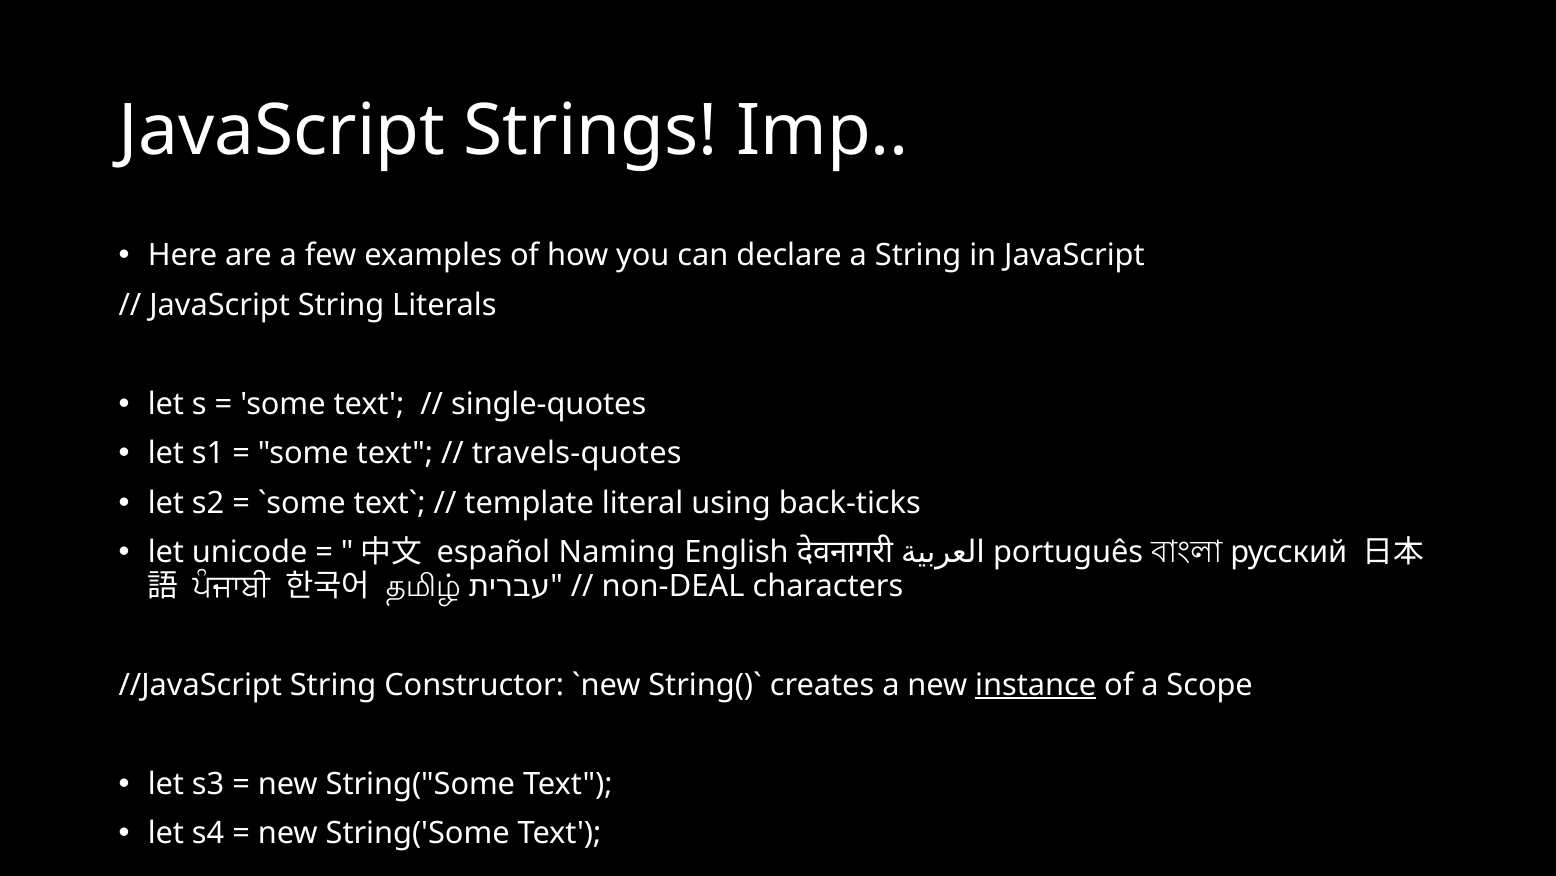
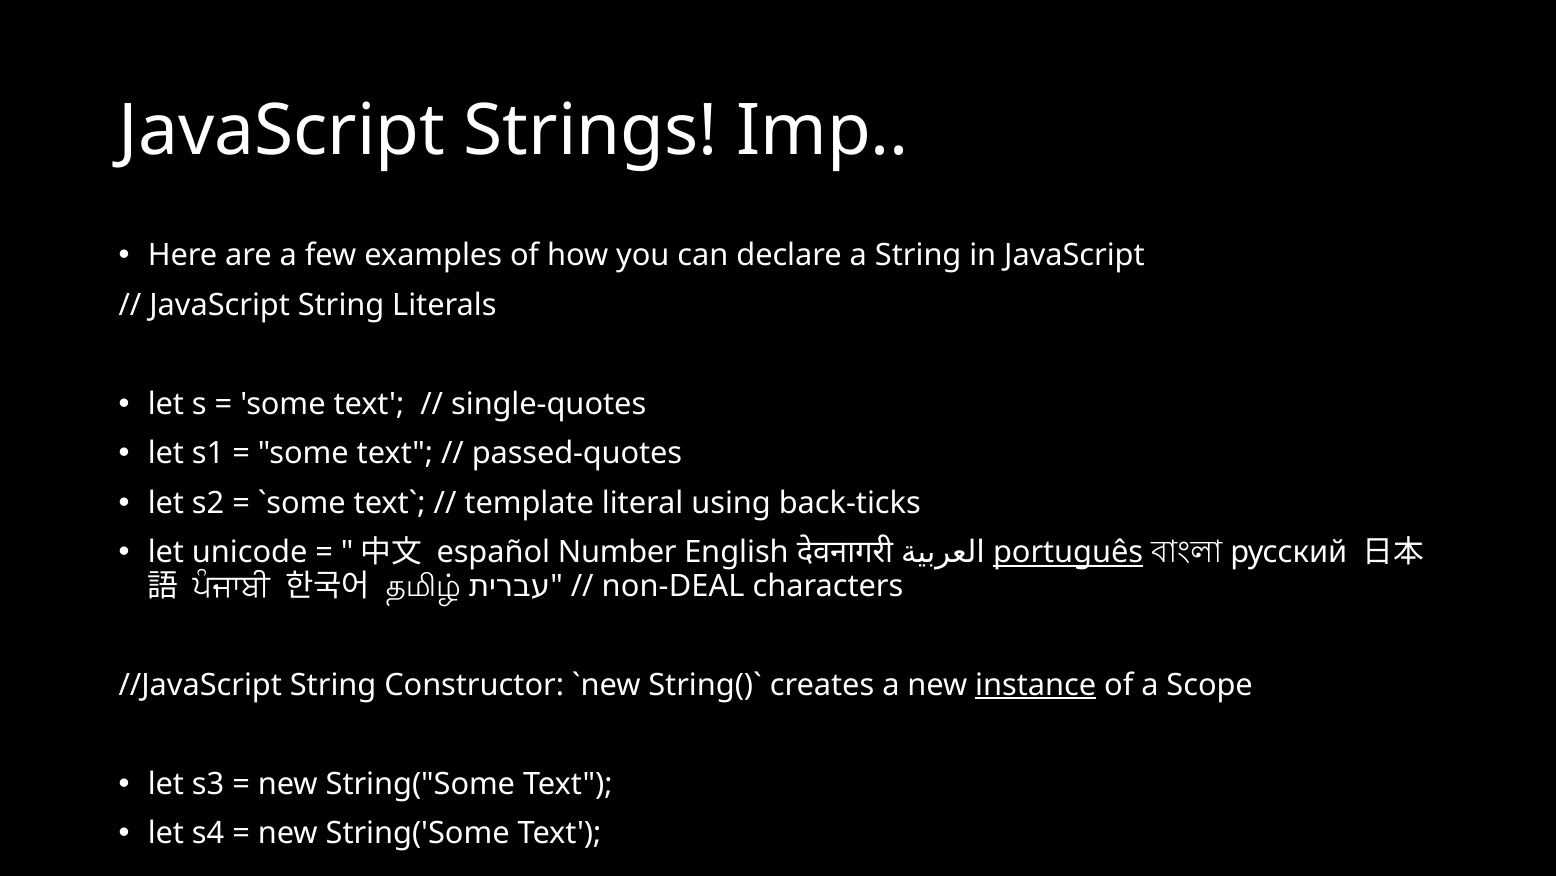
travels-quotes: travels-quotes -> passed-quotes
Naming: Naming -> Number
português underline: none -> present
